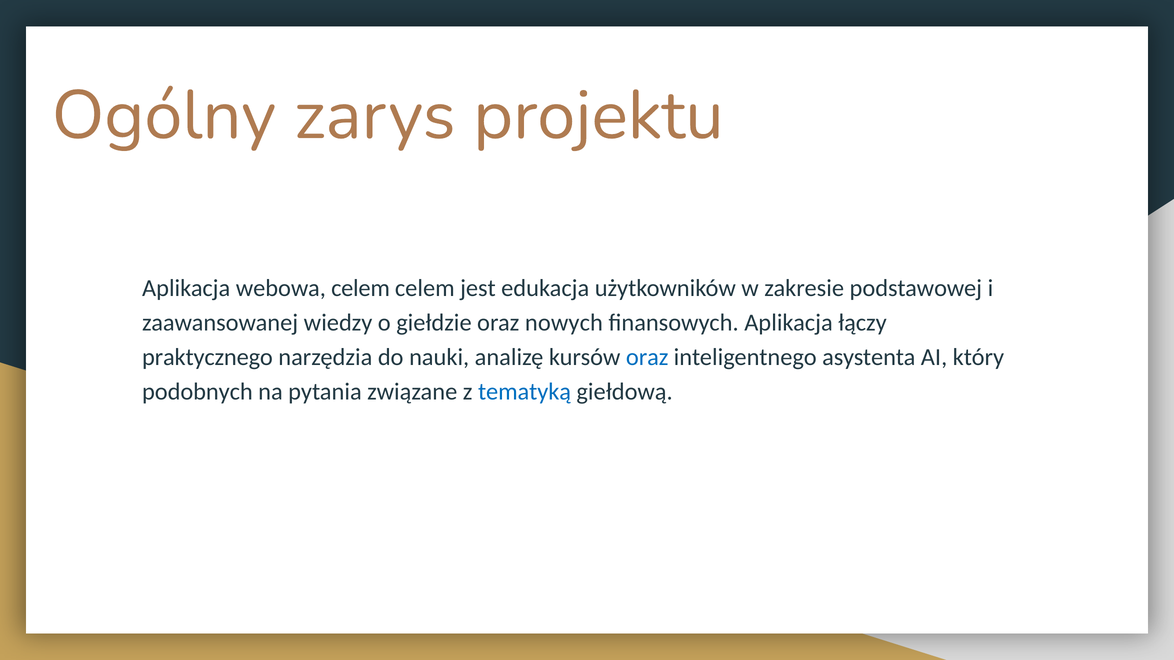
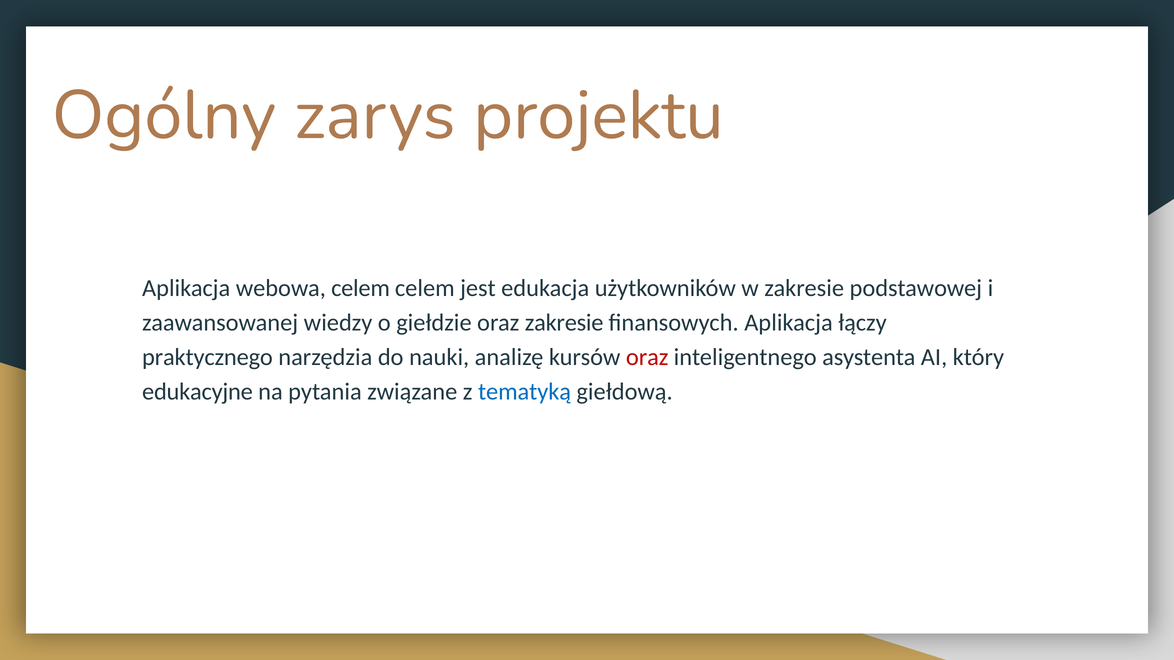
oraz nowych: nowych -> zakresie
oraz at (647, 357) colour: blue -> red
podobnych: podobnych -> edukacyjne
